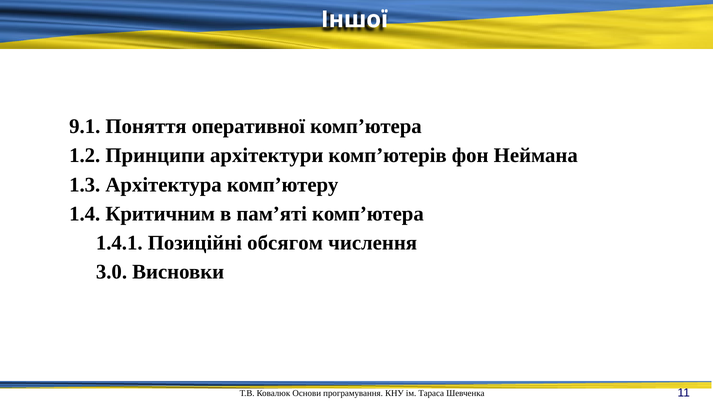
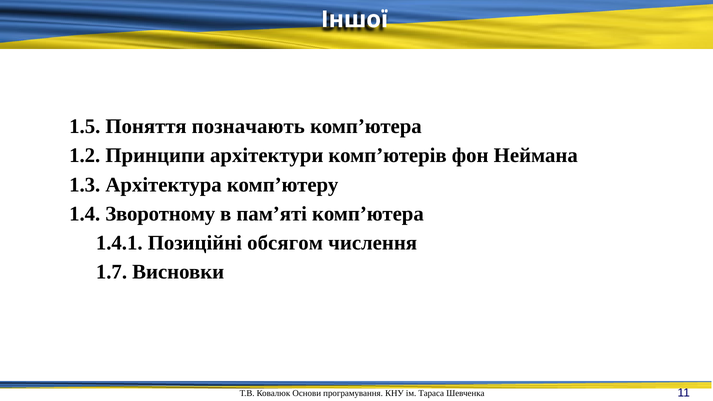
9.1: 9.1 -> 1.5
оперативної: оперативної -> позначають
Критичним: Критичним -> Зворотному
3.0: 3.0 -> 1.7
